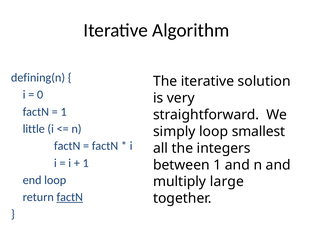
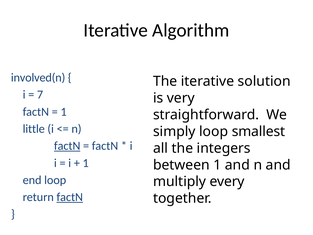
defining(n: defining(n -> involved(n
0: 0 -> 7
factN at (67, 146) underline: none -> present
large: large -> every
